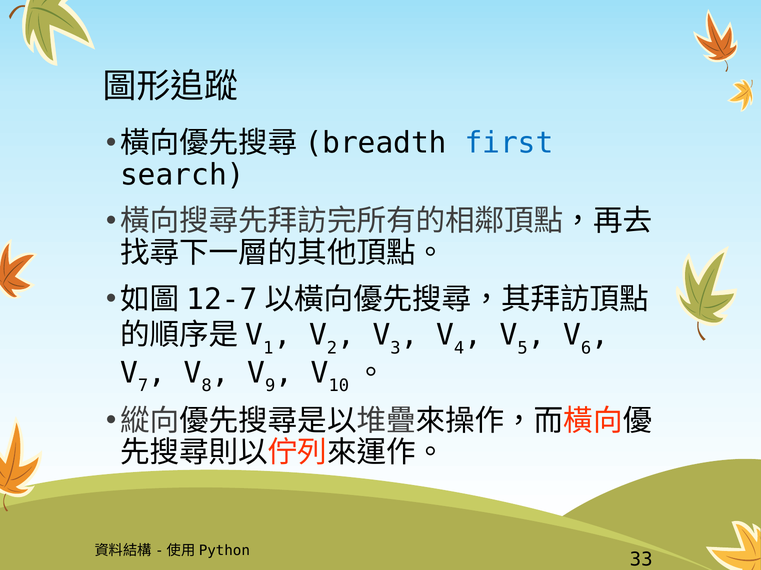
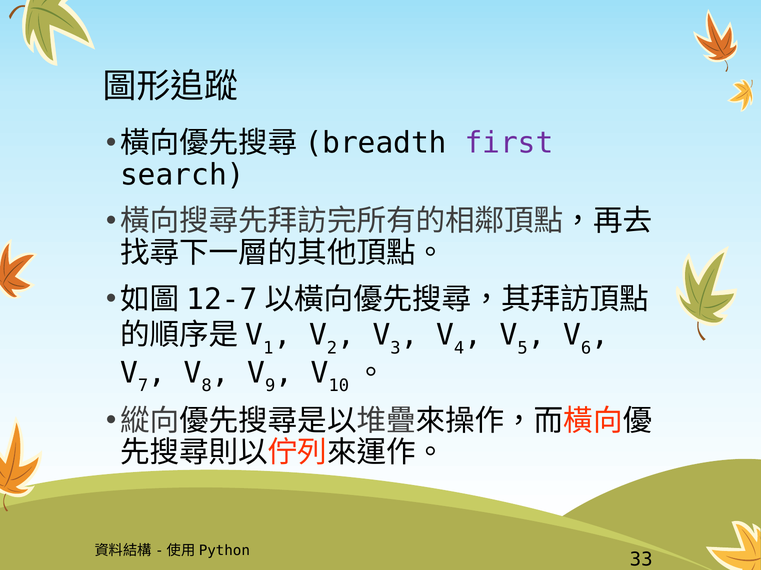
first colour: blue -> purple
